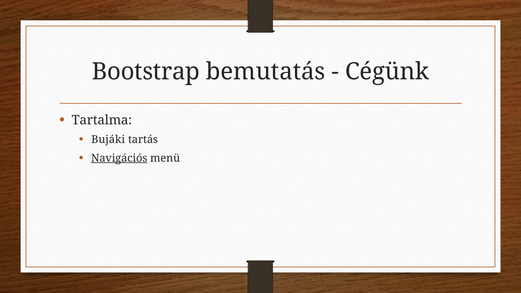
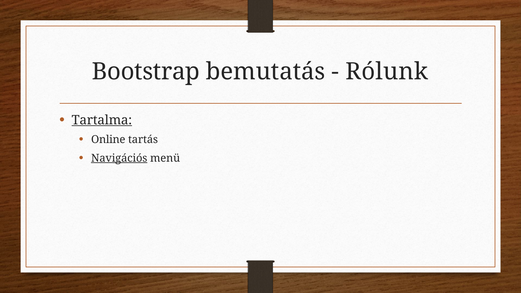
Cégünk: Cégünk -> Rólunk
Tartalma underline: none -> present
Bujáki: Bujáki -> Online
